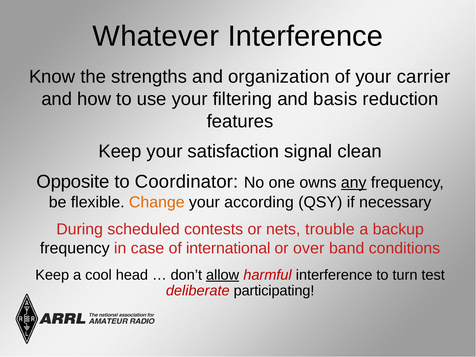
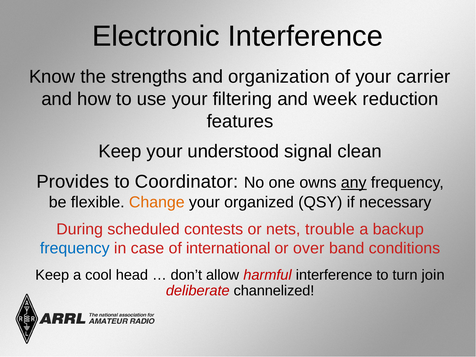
Whatever: Whatever -> Electronic
basis: basis -> week
satisfaction: satisfaction -> understood
Opposite: Opposite -> Provides
according: according -> organized
frequency at (75, 248) colour: black -> blue
allow underline: present -> none
test: test -> join
participating: participating -> channelized
